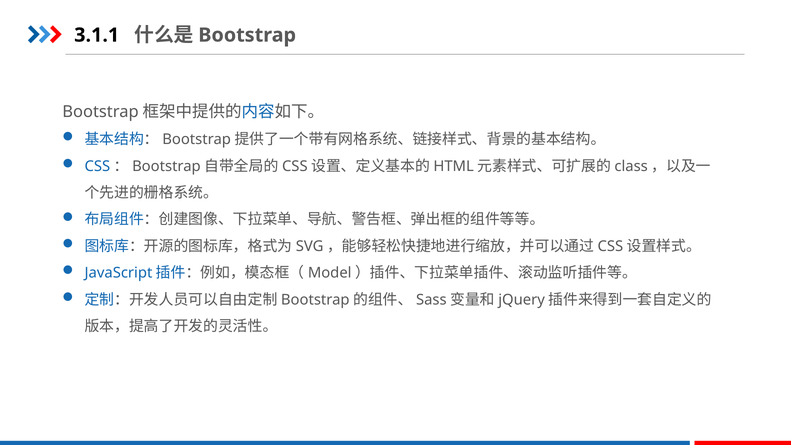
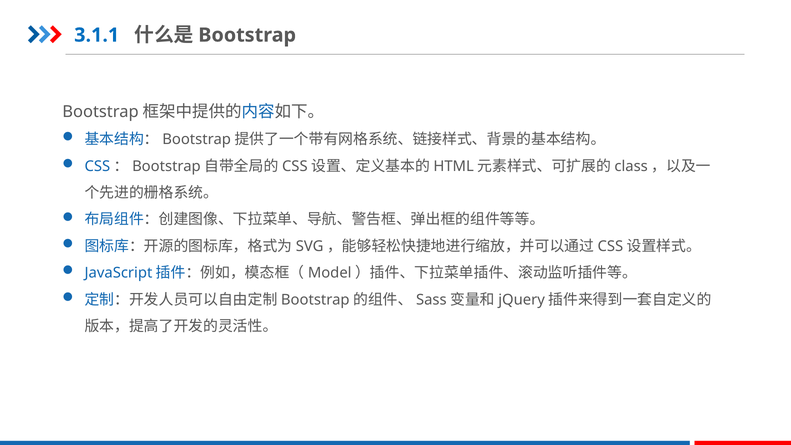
3.1.1 colour: black -> blue
